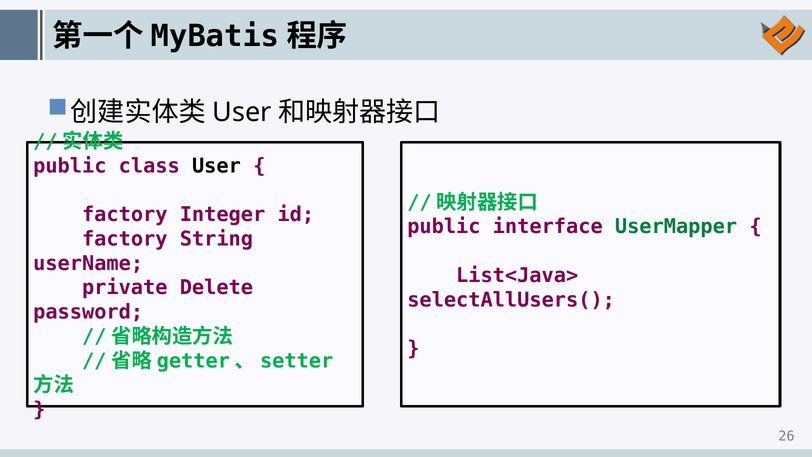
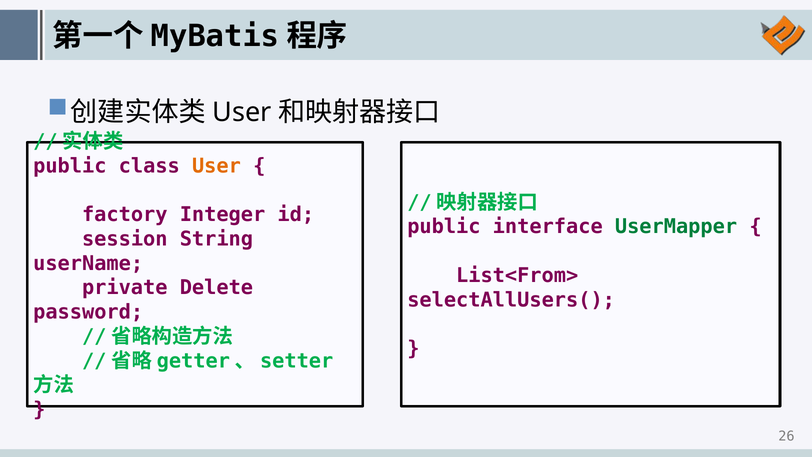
User at (216, 166) colour: black -> orange
factory at (125, 239): factory -> session
List<Java>: List<Java> -> List<From>
